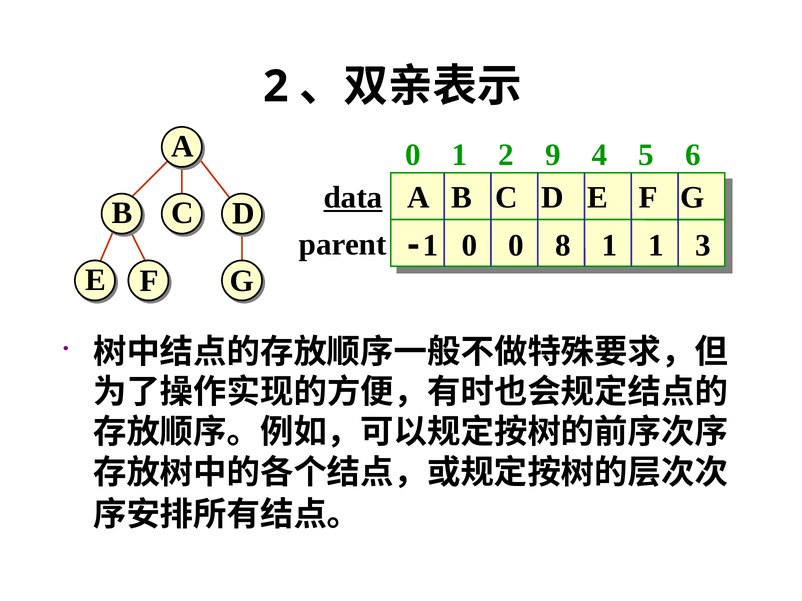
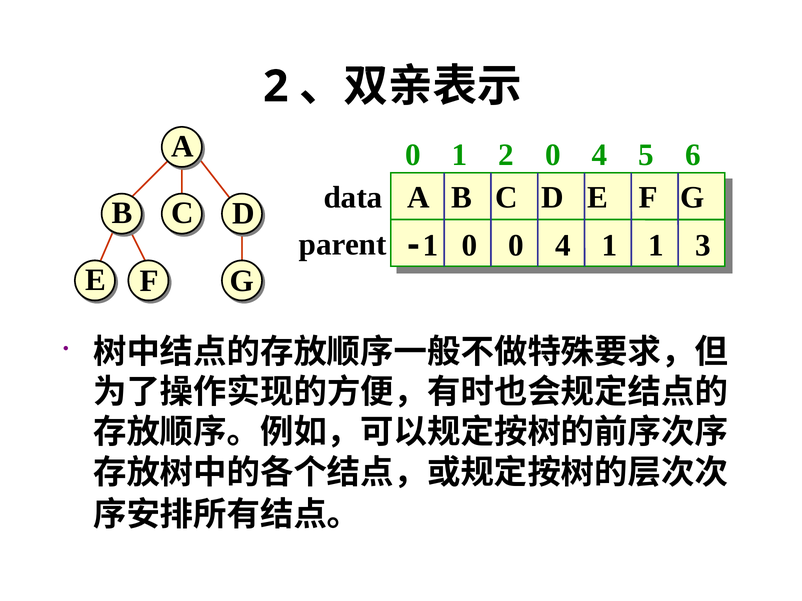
2 9: 9 -> 0
data underline: present -> none
0 0 8: 8 -> 4
